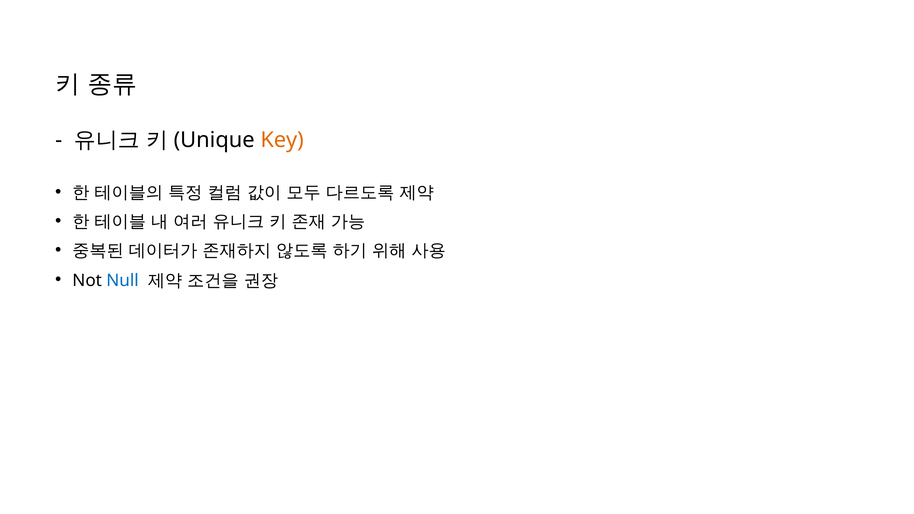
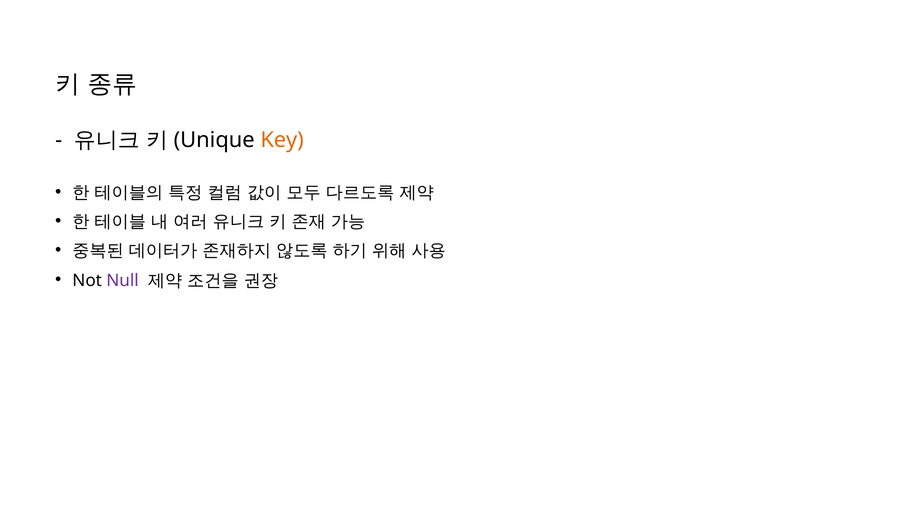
Null colour: blue -> purple
